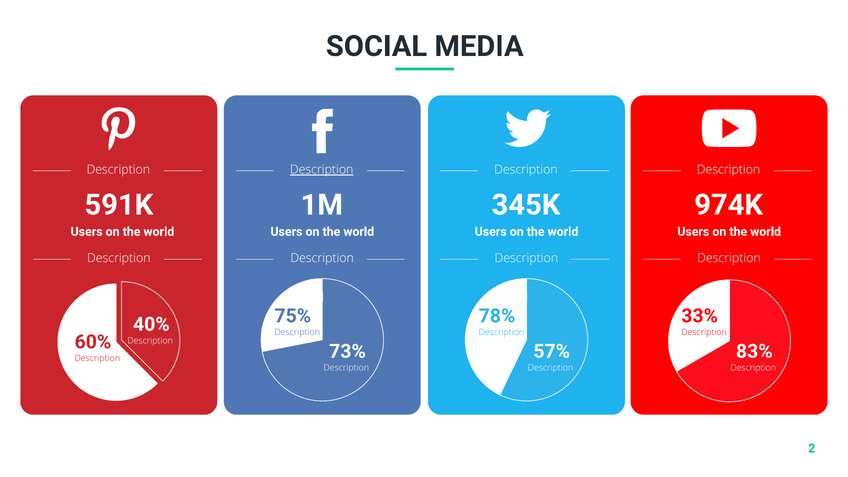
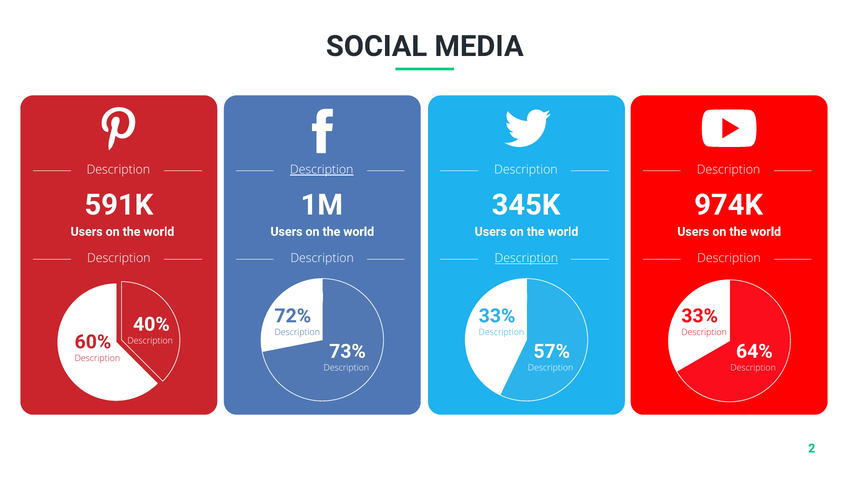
Description at (526, 258) underline: none -> present
75%: 75% -> 72%
78% at (497, 316): 78% -> 33%
83%: 83% -> 64%
